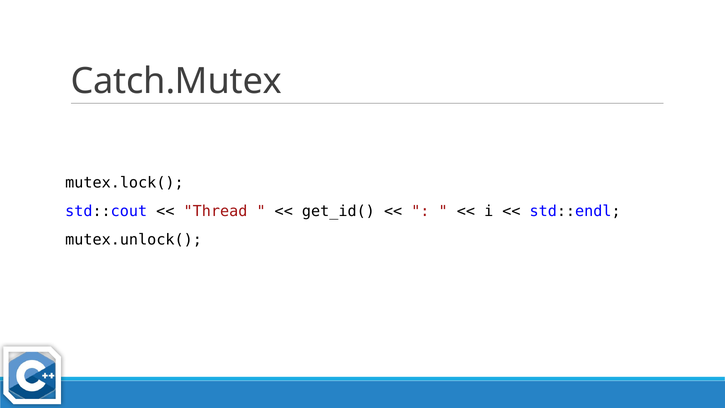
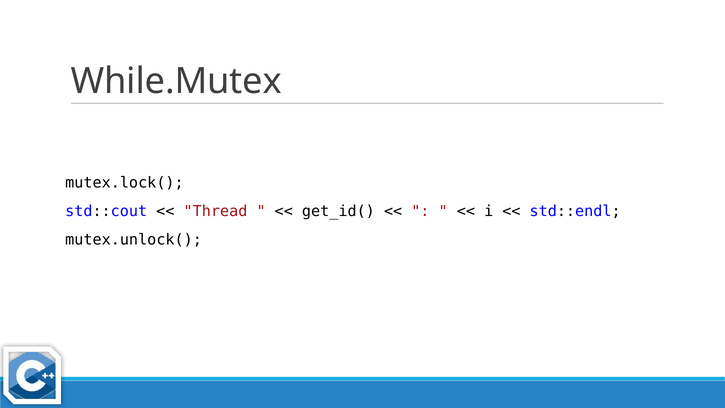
Catch.Mutex: Catch.Mutex -> While.Mutex
